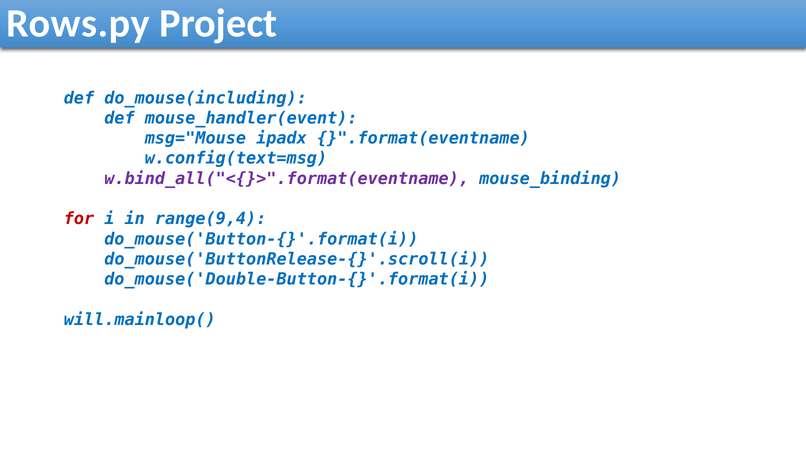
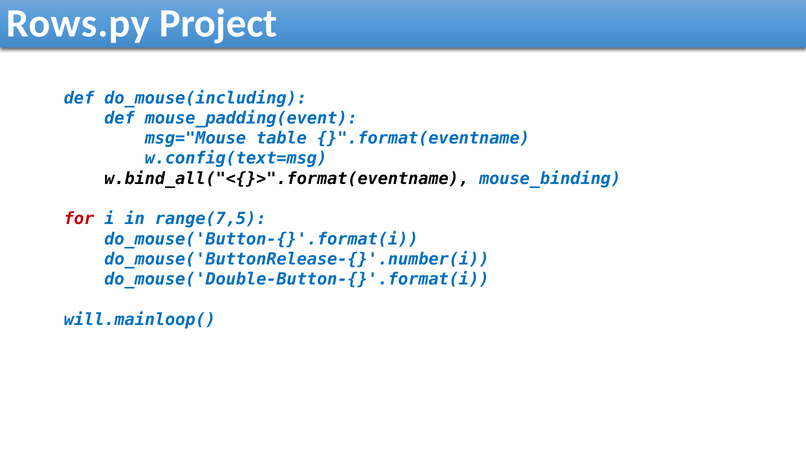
mouse_handler(event: mouse_handler(event -> mouse_padding(event
ipadx: ipadx -> table
w.bind_all("<{}>".format(eventname colour: purple -> black
range(9,4: range(9,4 -> range(7,5
do_mouse('ButtonRelease-{}'.scroll(i: do_mouse('ButtonRelease-{}'.scroll(i -> do_mouse('ButtonRelease-{}'.number(i
